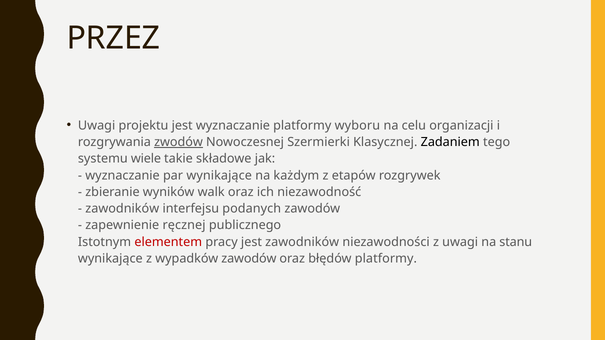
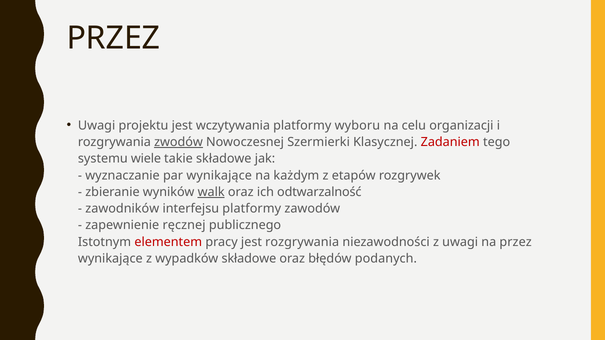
jest wyznaczanie: wyznaczanie -> wczytywania
Zadaniem colour: black -> red
walk underline: none -> present
niezawodność: niezawodność -> odtwarzalność
interfejsu podanych: podanych -> platformy
jest zawodników: zawodników -> rozgrywania
na stanu: stanu -> przez
wypadków zawodów: zawodów -> składowe
błędów platformy: platformy -> podanych
